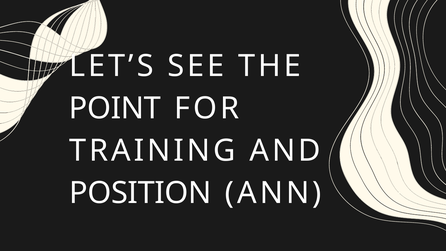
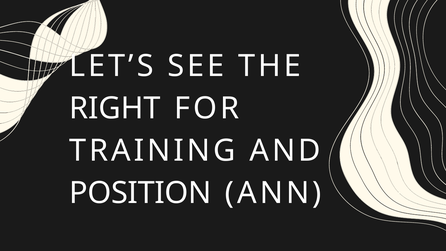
POINT: POINT -> RIGHT
